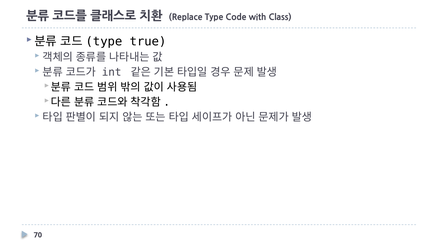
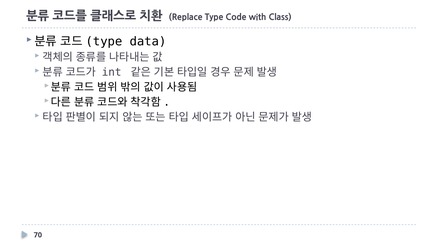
true: true -> data
